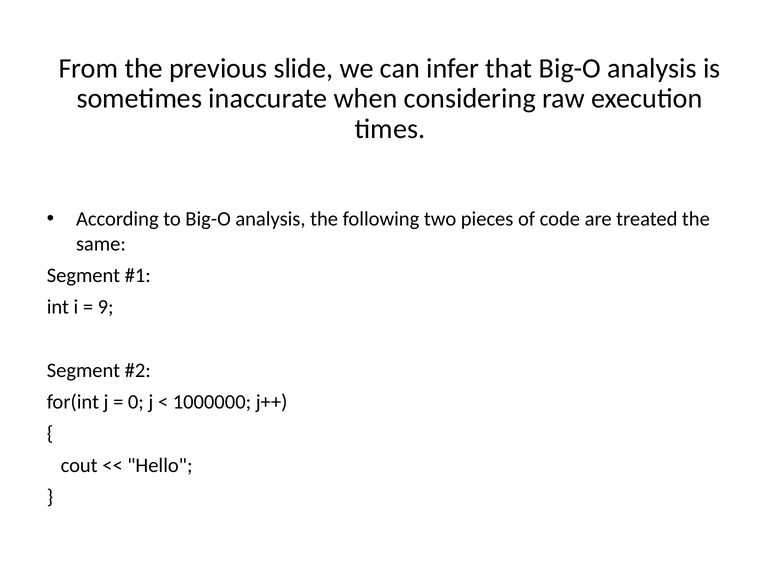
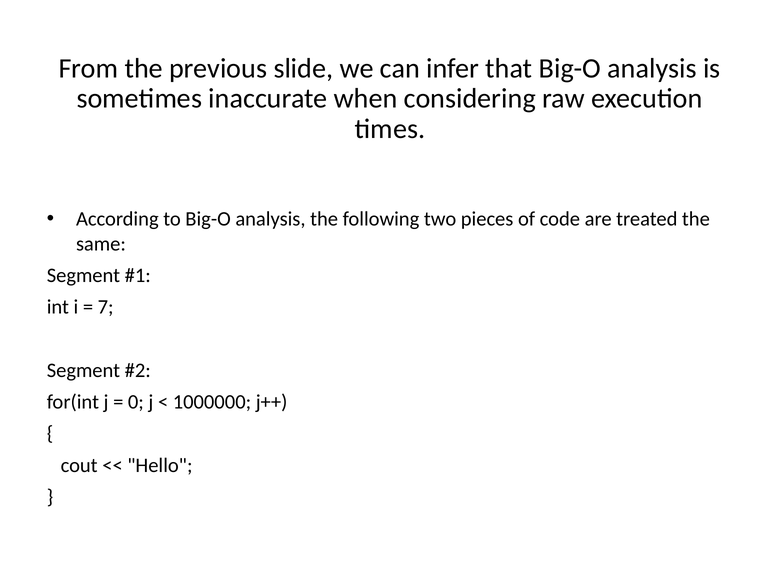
9: 9 -> 7
